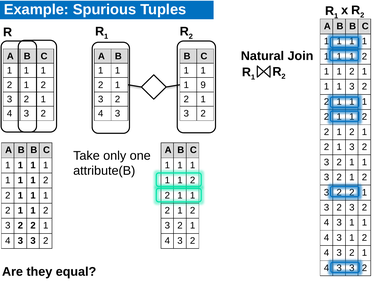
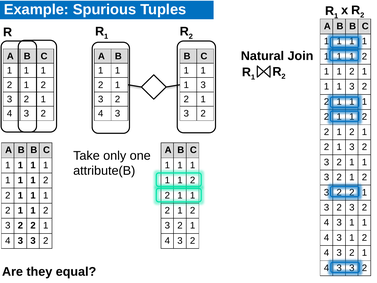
9 at (203, 85): 9 -> 3
